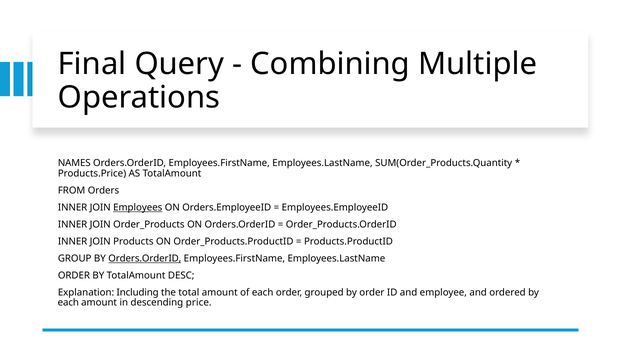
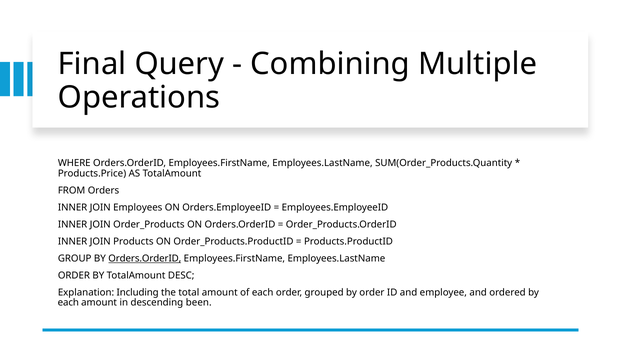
NAMES: NAMES -> WHERE
Employees underline: present -> none
price: price -> been
